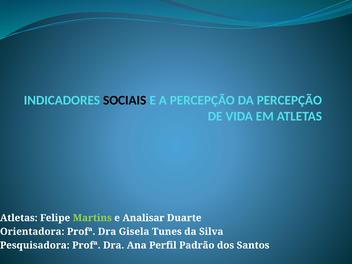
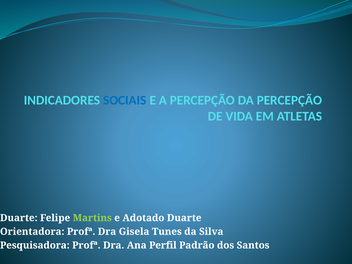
SOCIAIS colour: black -> blue
Atletas at (19, 218): Atletas -> Duarte
Analisar: Analisar -> Adotado
